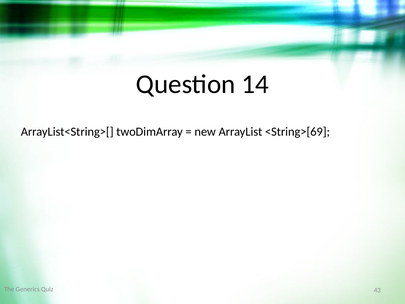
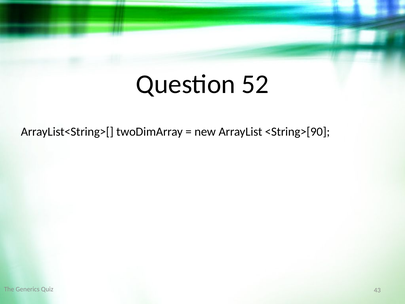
14: 14 -> 52
<String>[69: <String>[69 -> <String>[90
